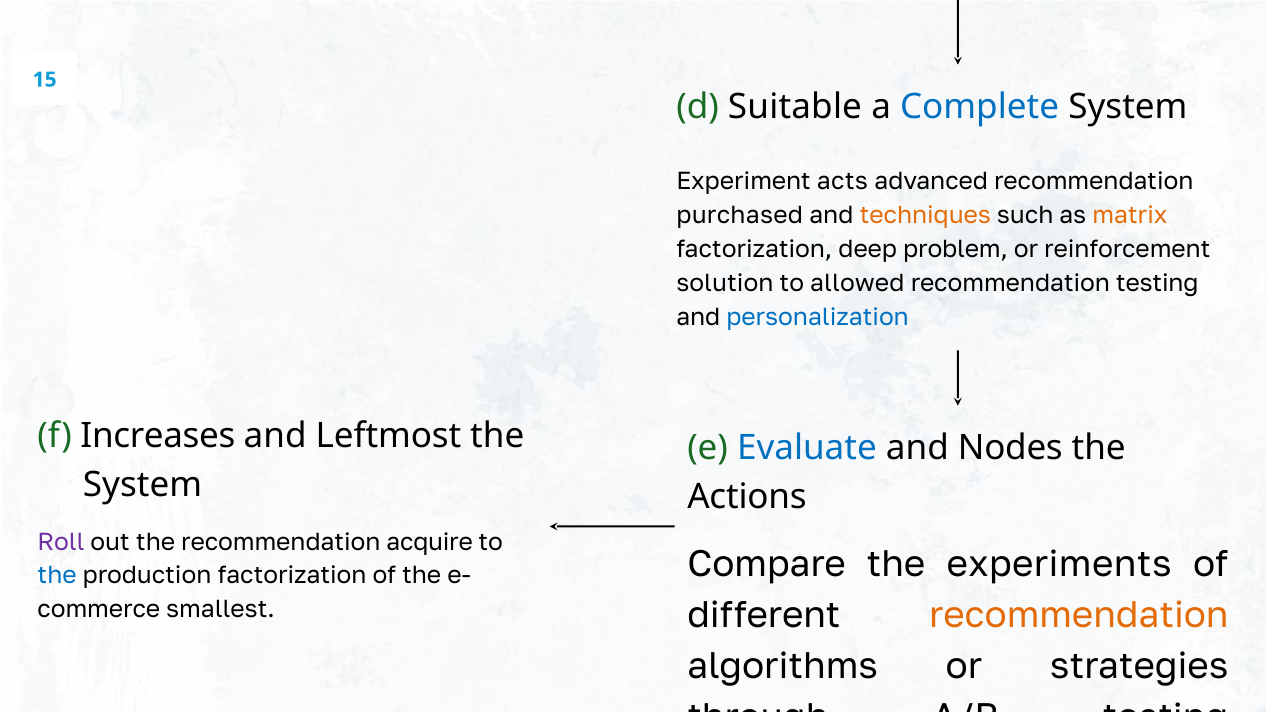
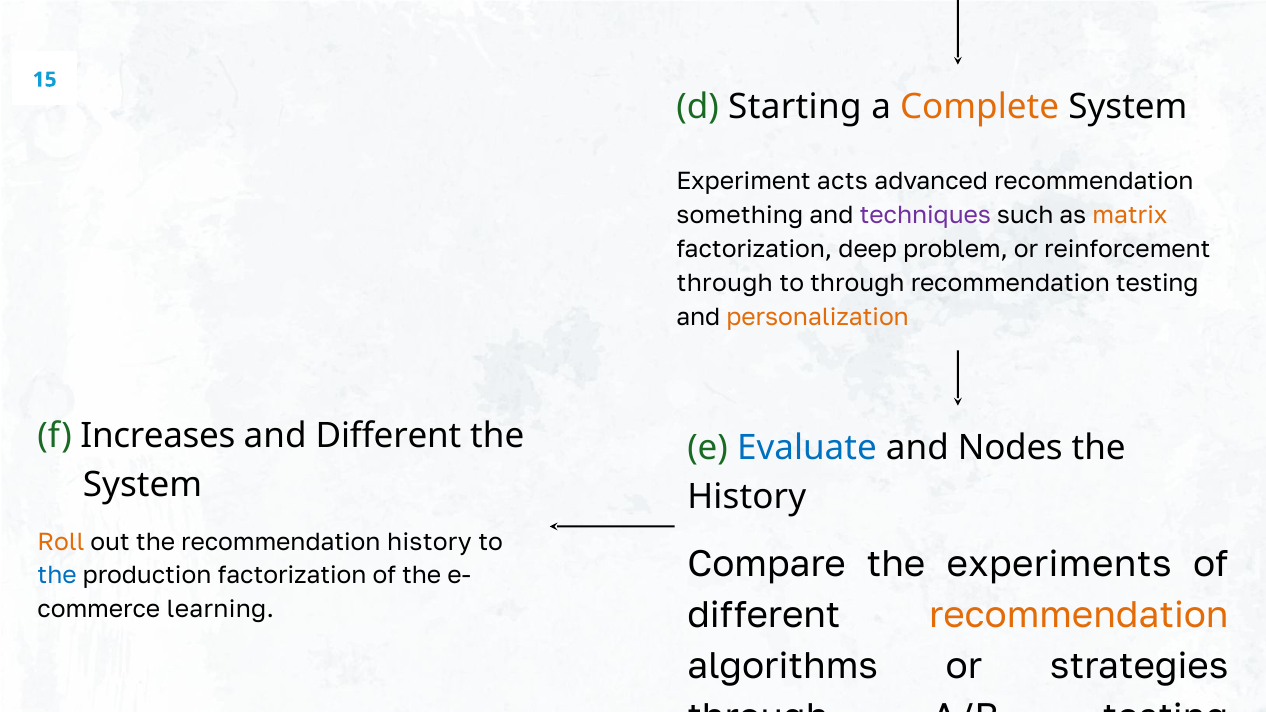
Suitable: Suitable -> Starting
Complete colour: blue -> orange
purchased: purchased -> something
techniques colour: orange -> purple
solution at (725, 284): solution -> through
to allowed: allowed -> through
personalization colour: blue -> orange
and Leftmost: Leftmost -> Different
Actions at (747, 497): Actions -> History
Roll colour: purple -> orange
recommendation acquire: acquire -> history
smallest: smallest -> learning
